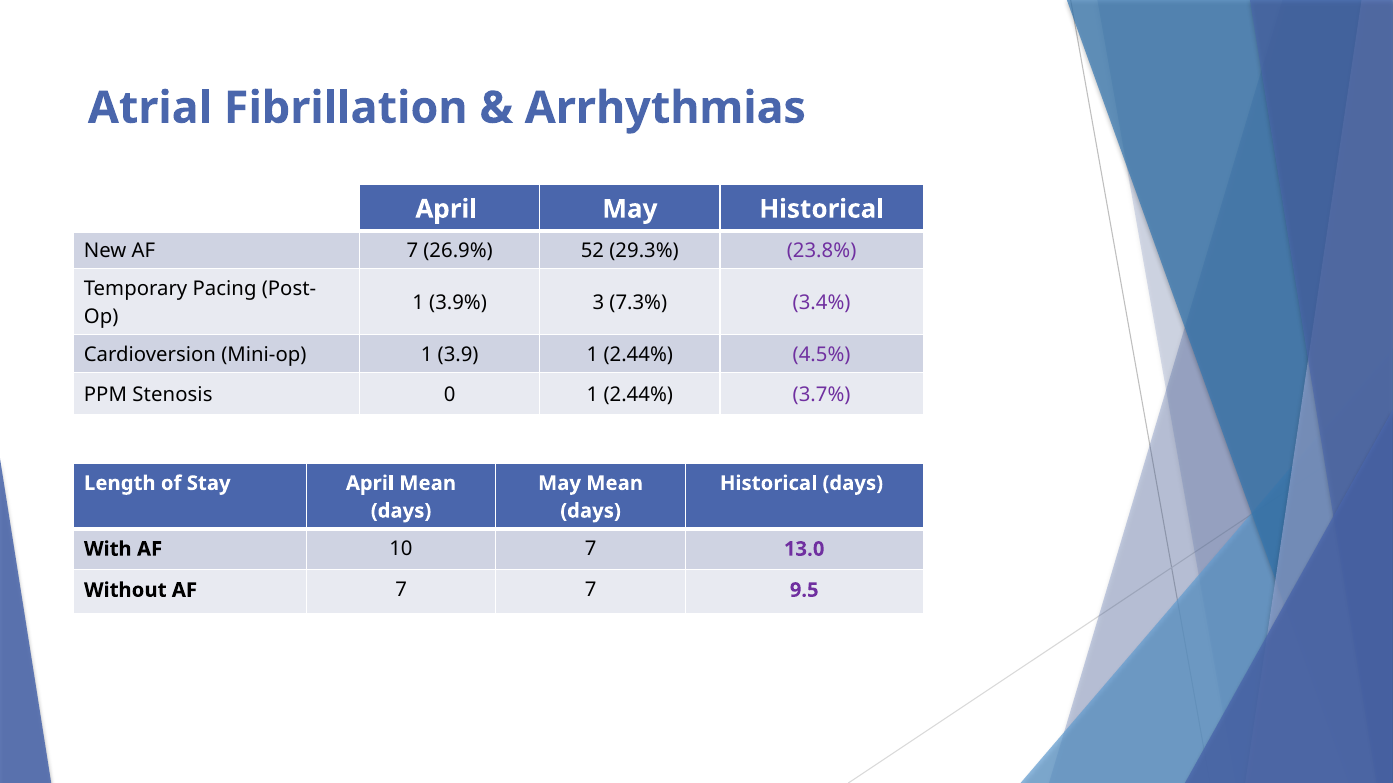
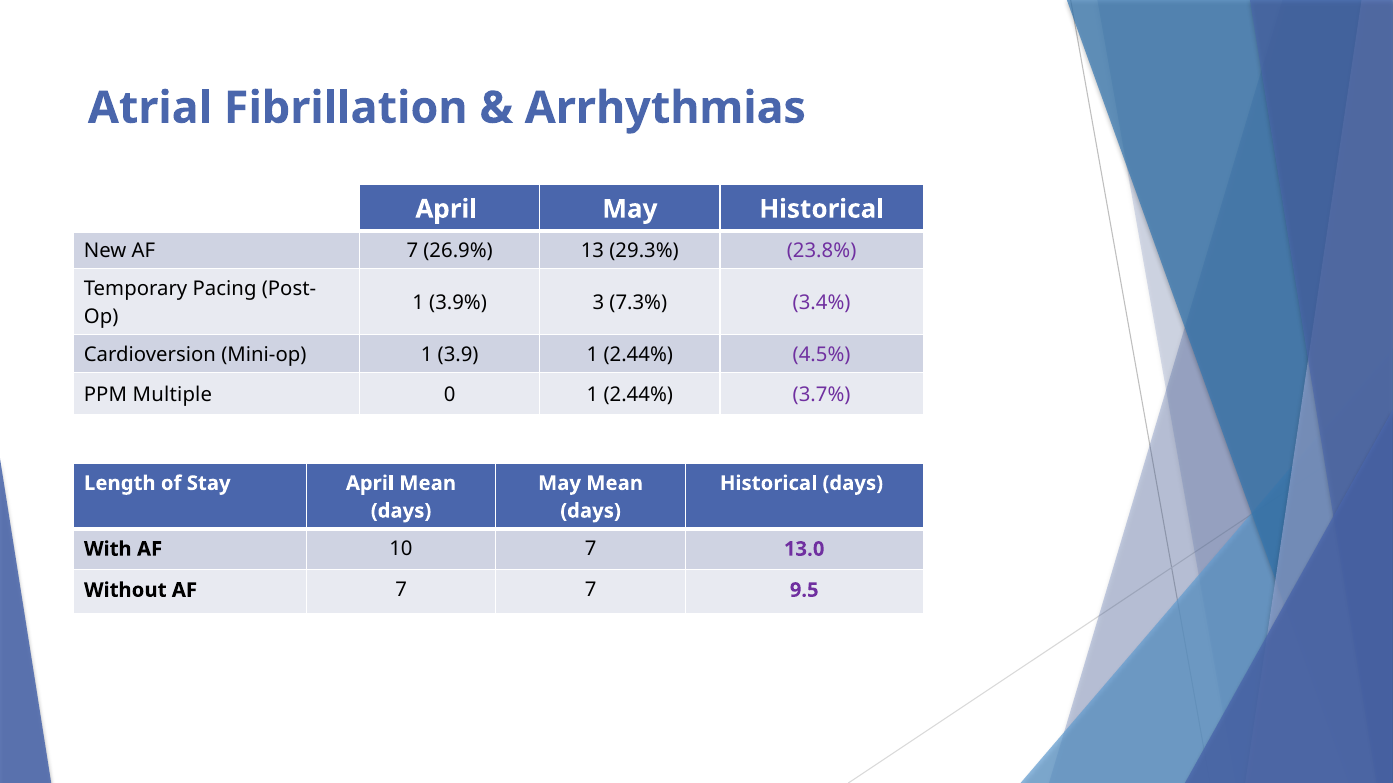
52: 52 -> 13
Stenosis: Stenosis -> Multiple
